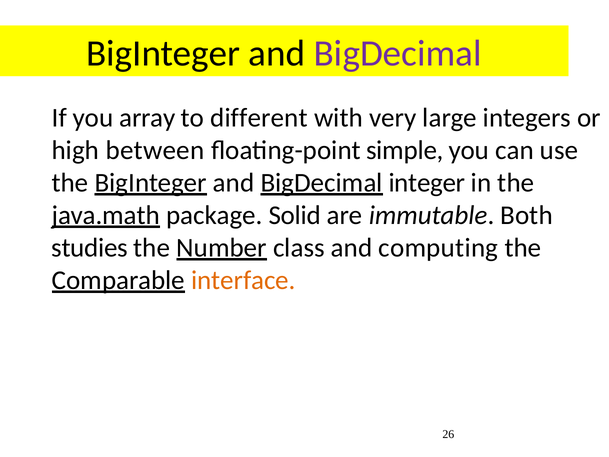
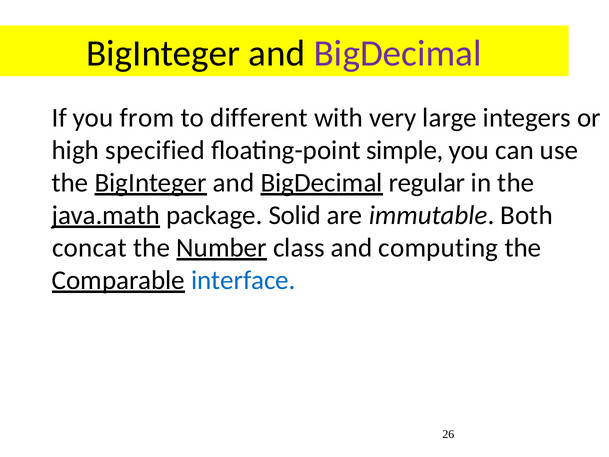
array: array -> from
between: between -> specified
integer: integer -> regular
studies: studies -> concat
interface colour: orange -> blue
